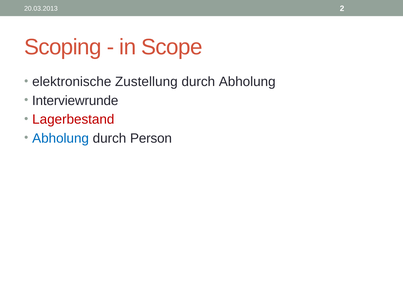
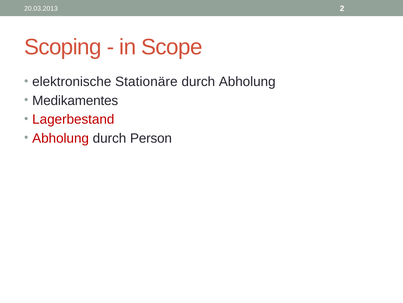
Zustellung: Zustellung -> Stationäre
Interviewrunde: Interviewrunde -> Medikamentes
Abholung at (61, 138) colour: blue -> red
